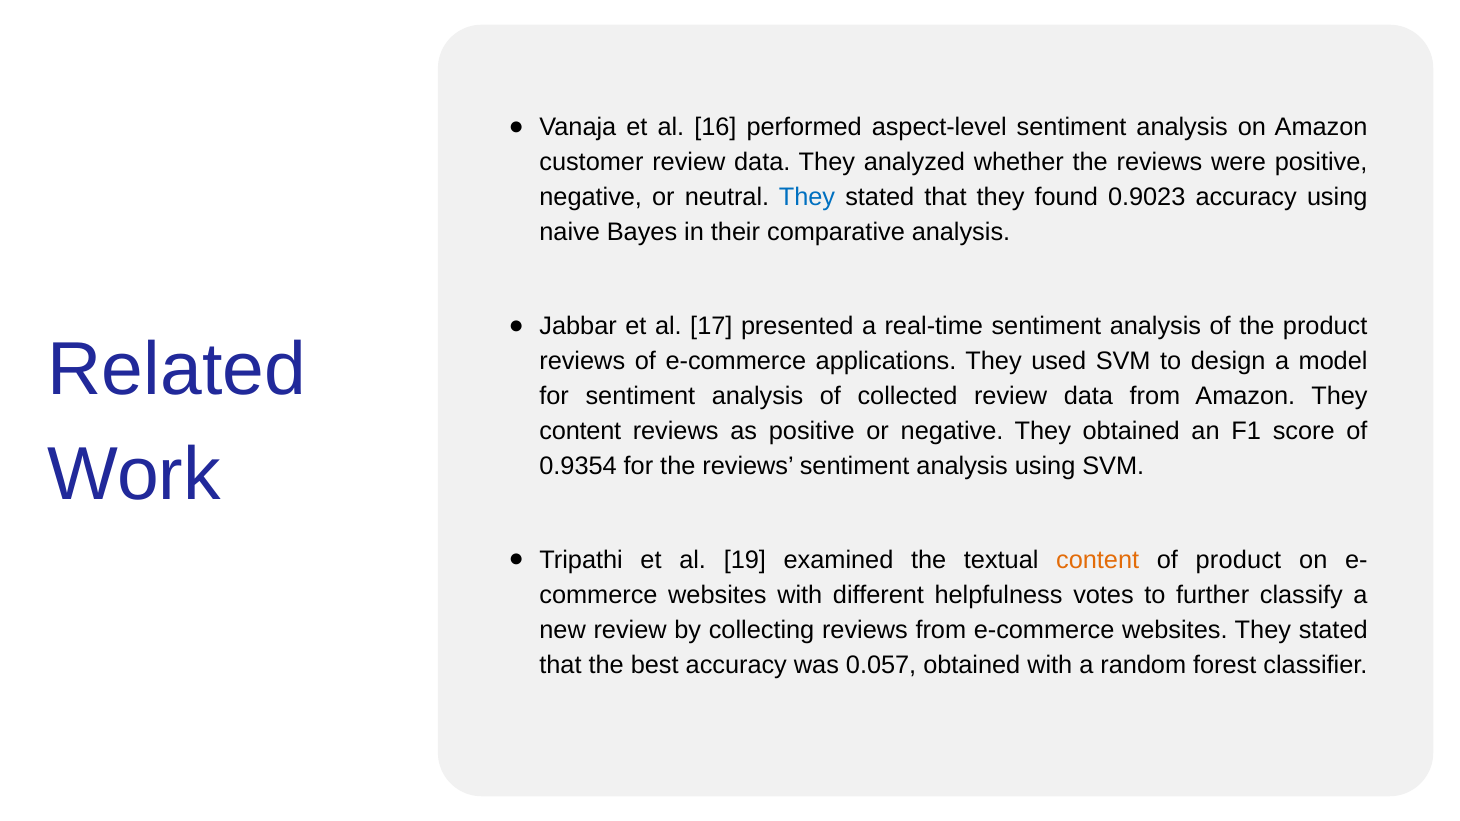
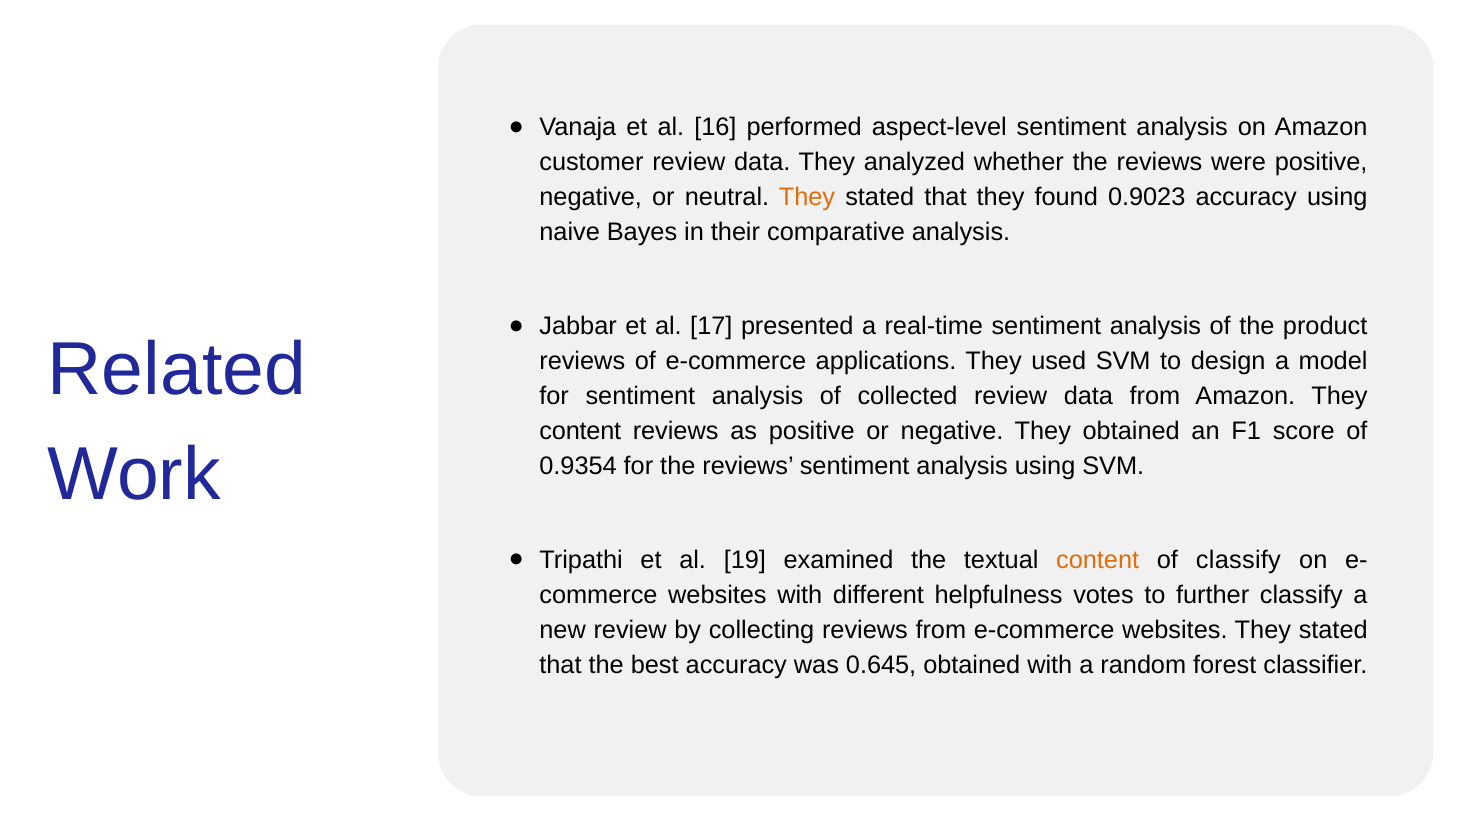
They at (807, 197) colour: blue -> orange
of product: product -> classify
0.057: 0.057 -> 0.645
